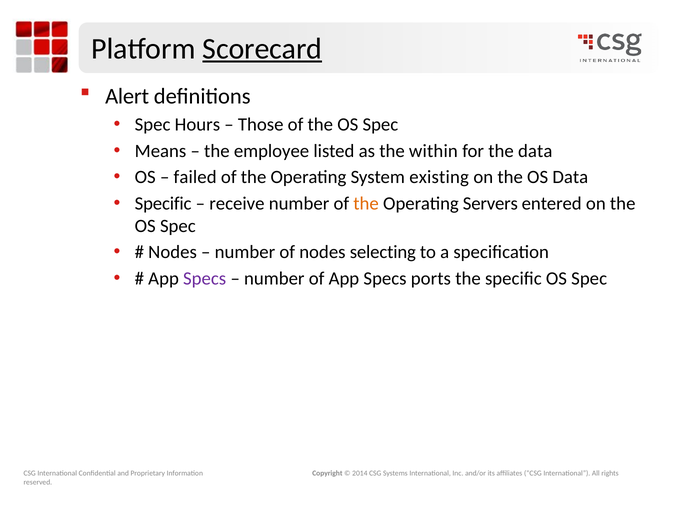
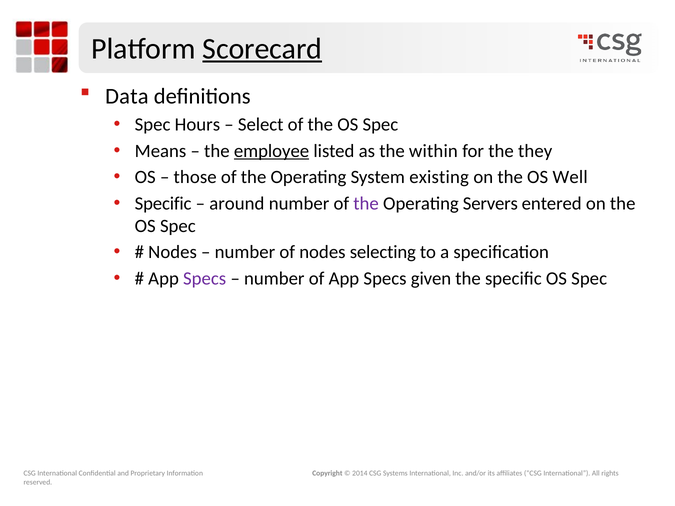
Alert: Alert -> Data
Those: Those -> Select
employee underline: none -> present
the data: data -> they
failed: failed -> those
OS Data: Data -> Well
receive: receive -> around
the at (366, 204) colour: orange -> purple
ports: ports -> given
